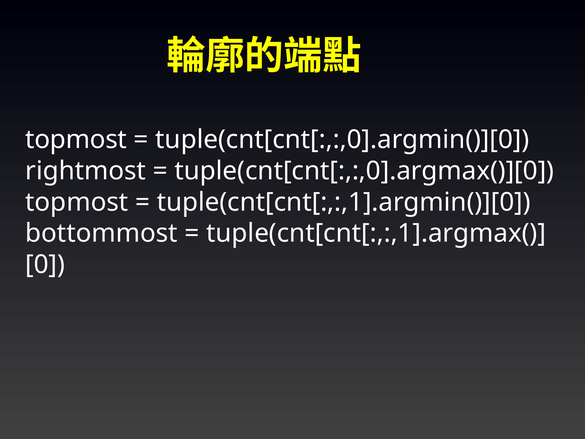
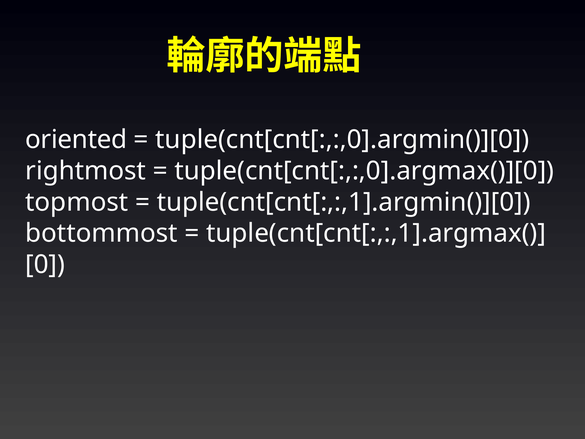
topmost at (76, 140): topmost -> oriented
